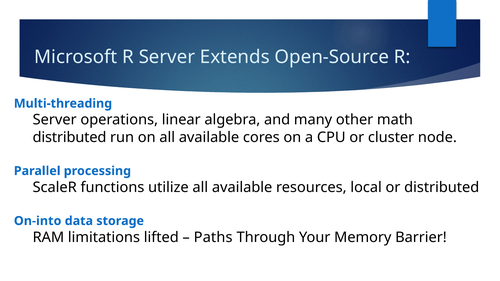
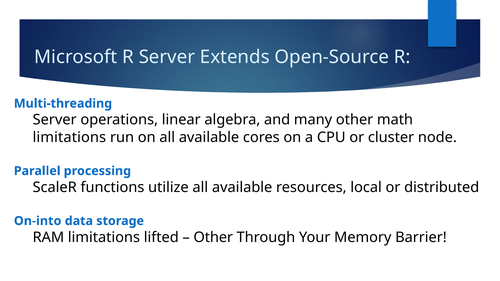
distributed at (69, 137): distributed -> limitations
Paths at (213, 238): Paths -> Other
